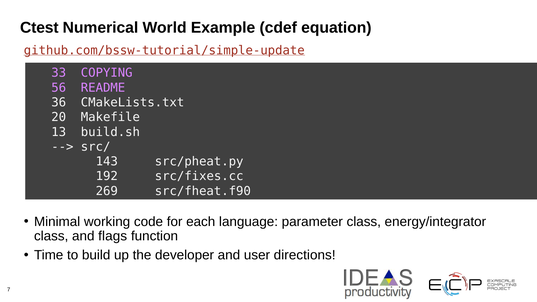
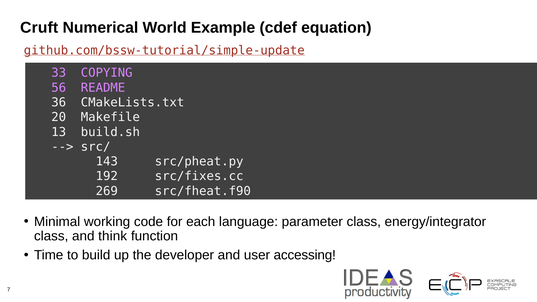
Ctest: Ctest -> Cruft
flags: flags -> think
directions: directions -> accessing
